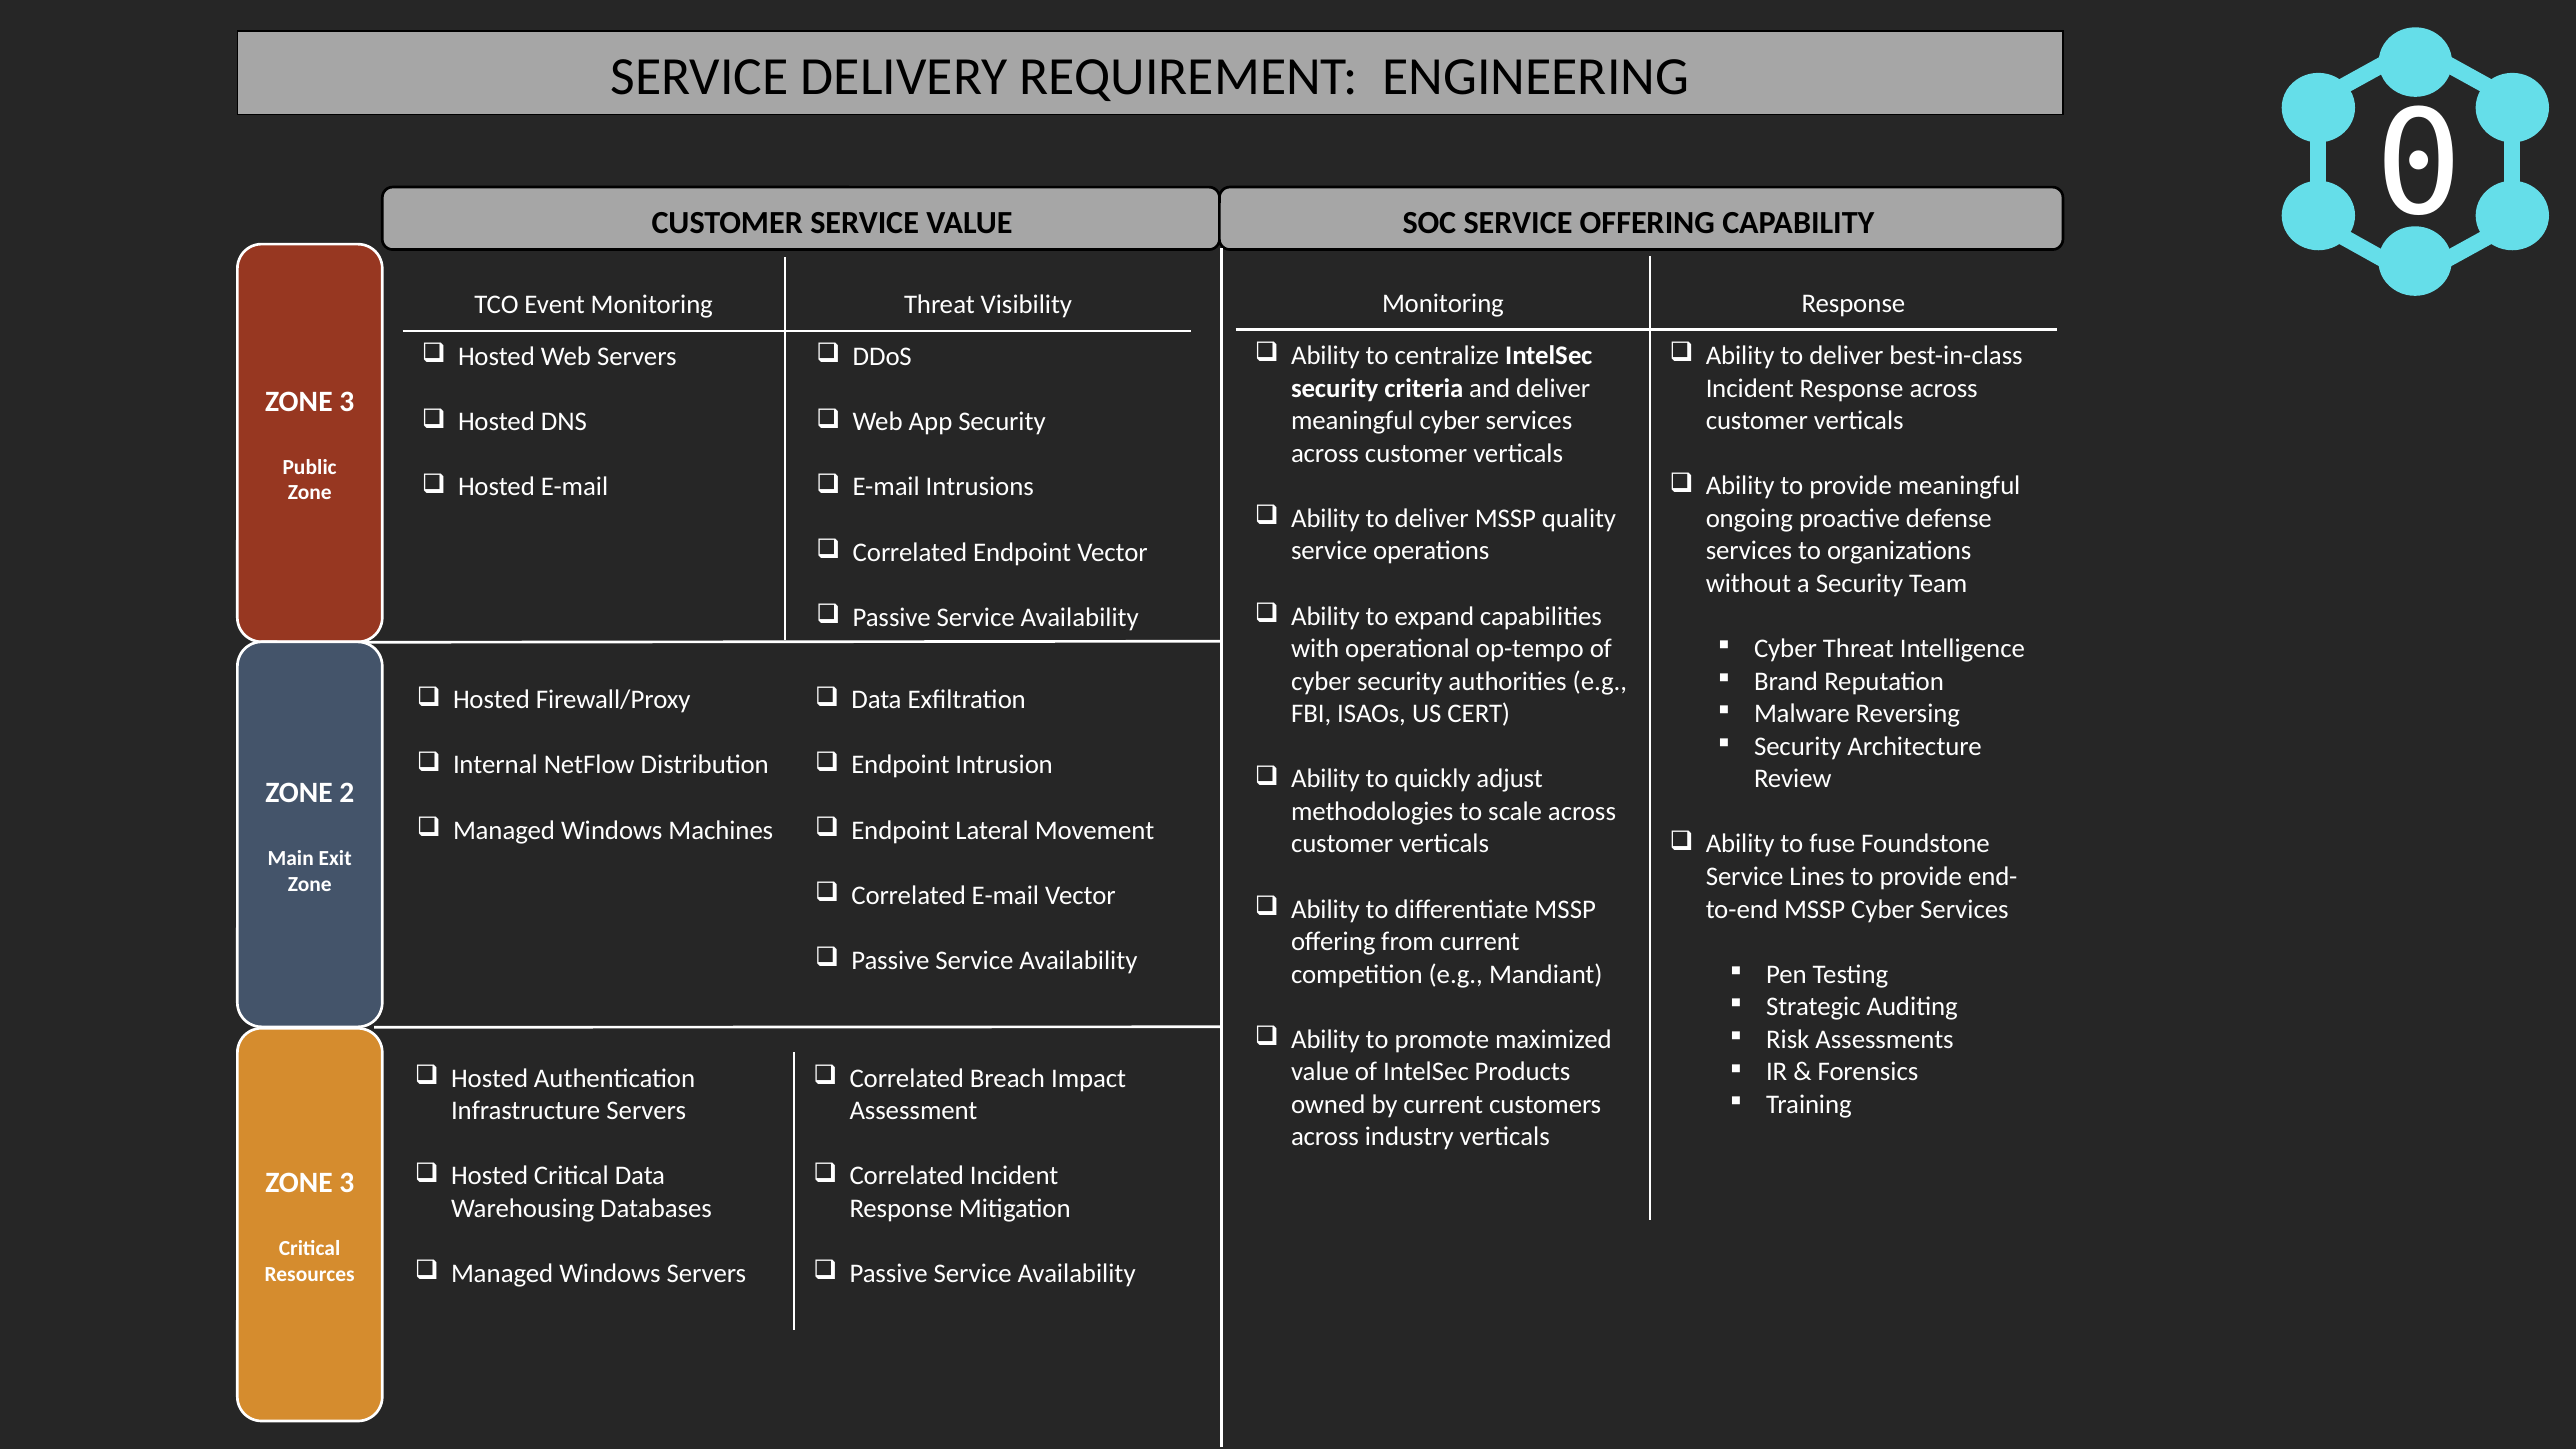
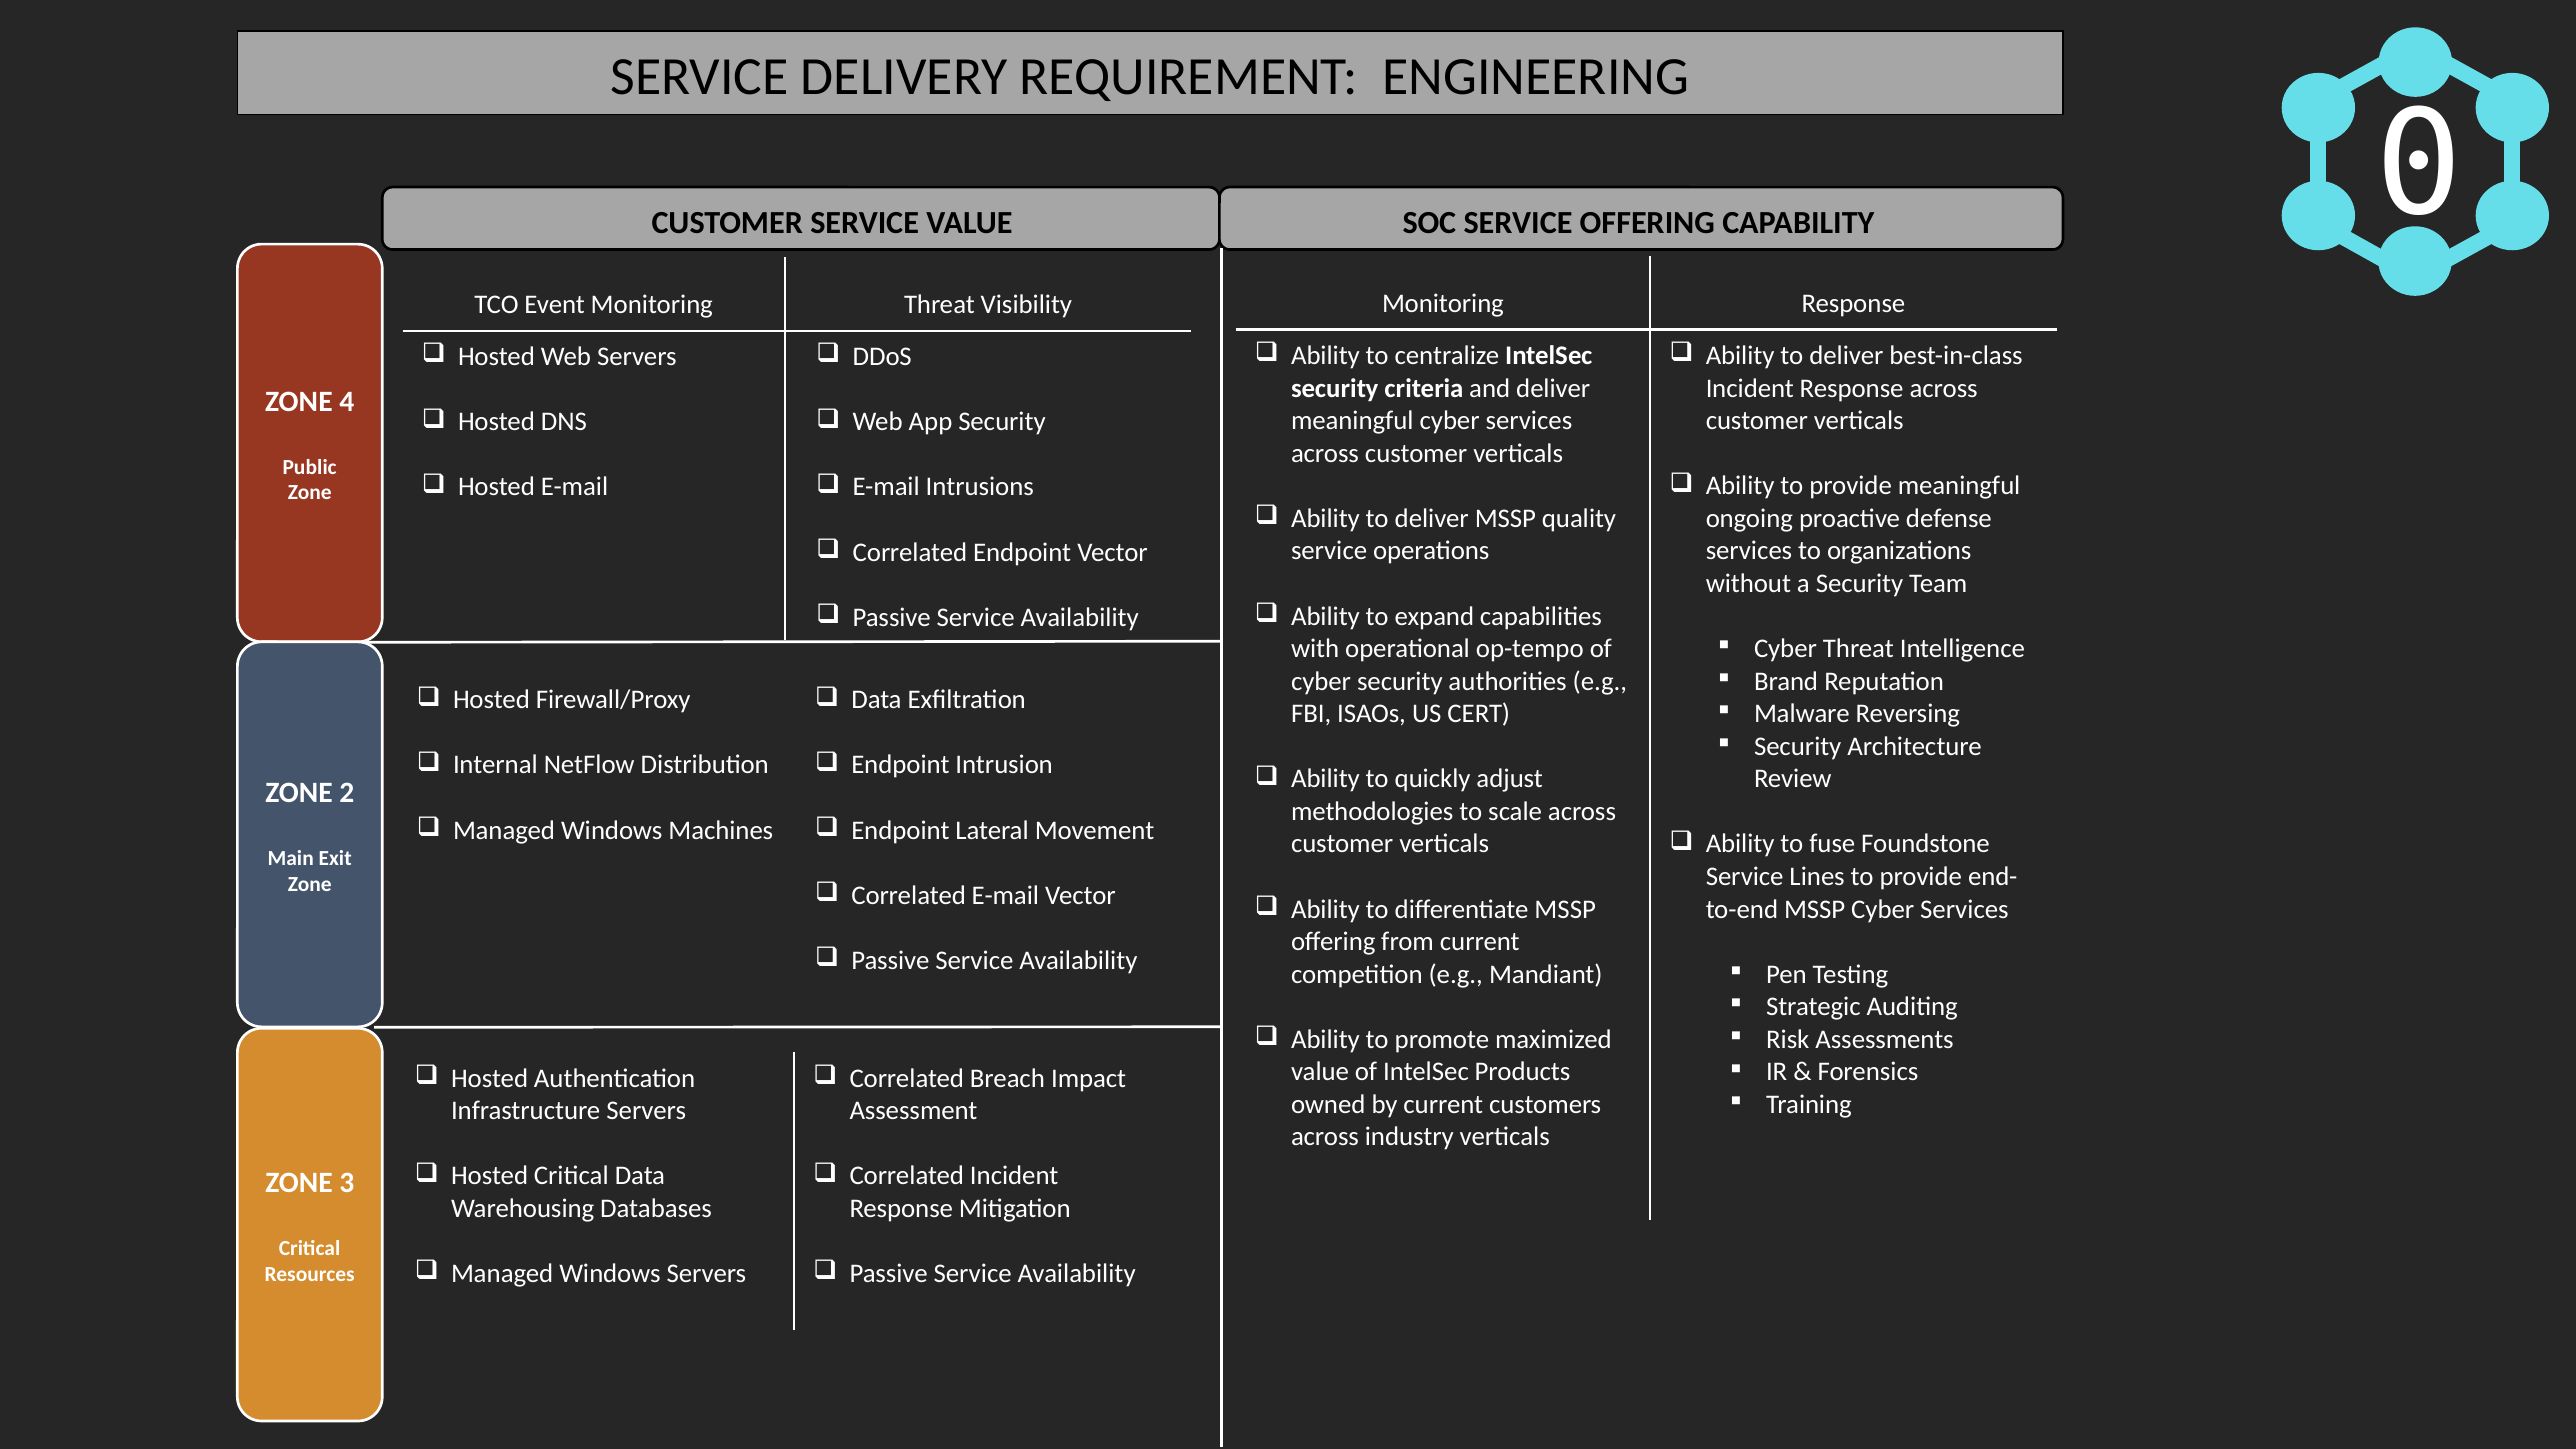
3 at (347, 402): 3 -> 4
